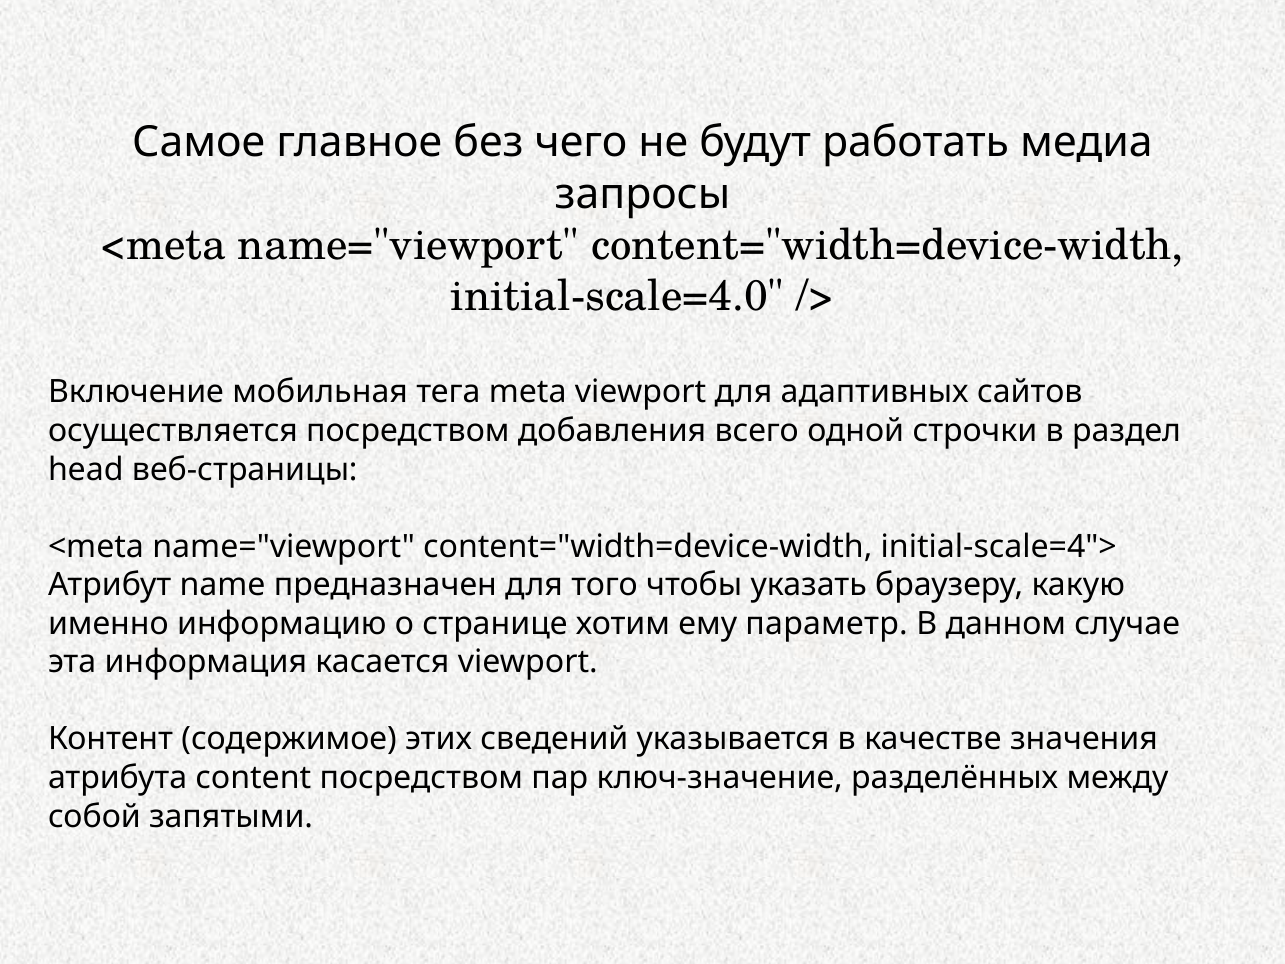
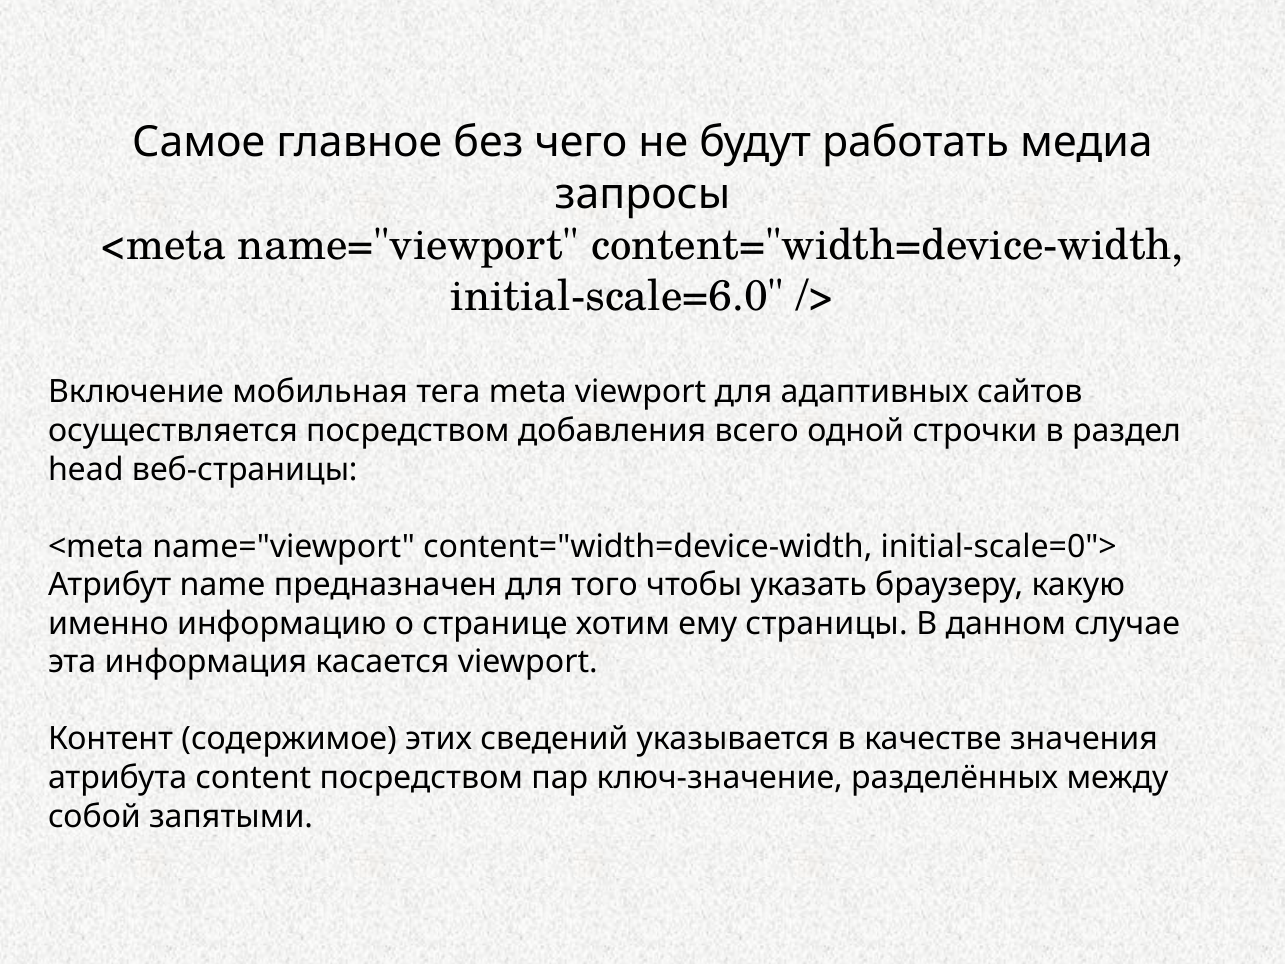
initial-scale=4.0: initial-scale=4.0 -> initial-scale=6.0
initial-scale=4">: initial-scale=4"> -> initial-scale=0">
параметр: параметр -> страницы
